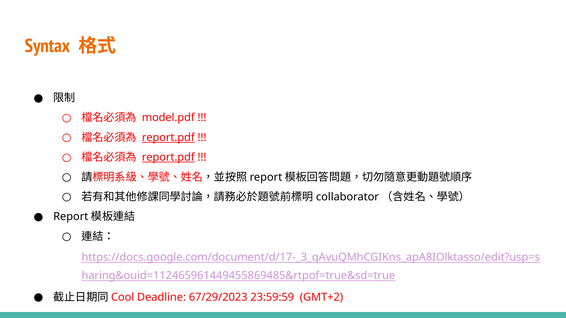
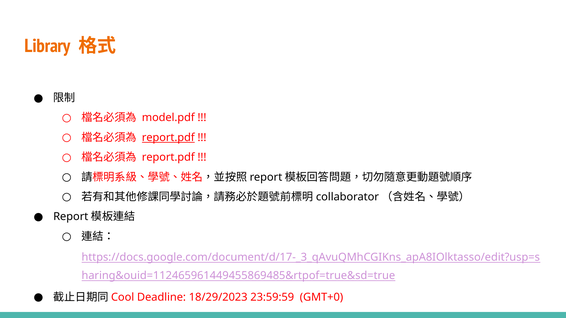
Syntax: Syntax -> Library
report.pdf at (168, 157) underline: present -> none
67/29/2023: 67/29/2023 -> 18/29/2023
GMT+2: GMT+2 -> GMT+0
